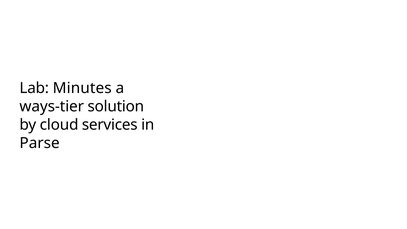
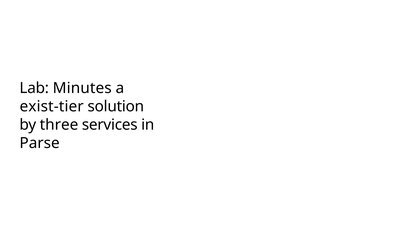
ways-tier: ways-tier -> exist-tier
cloud: cloud -> three
